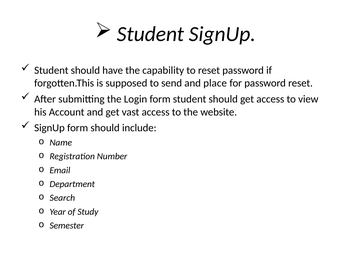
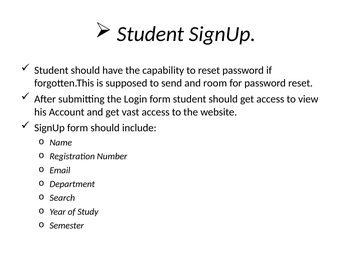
place: place -> room
